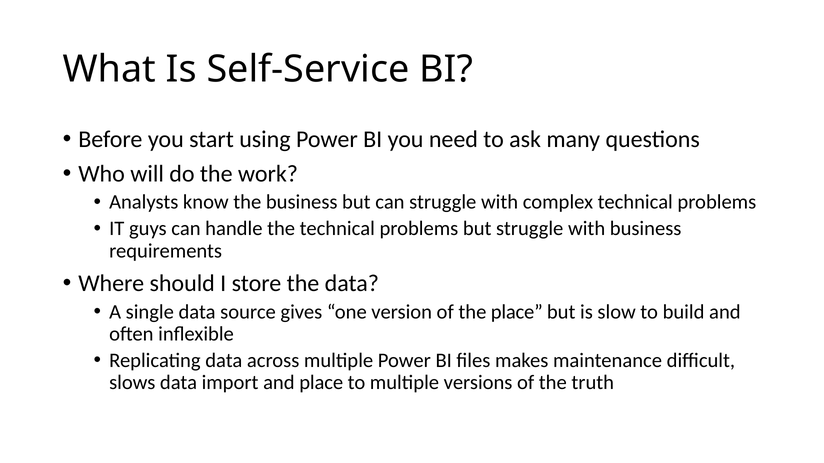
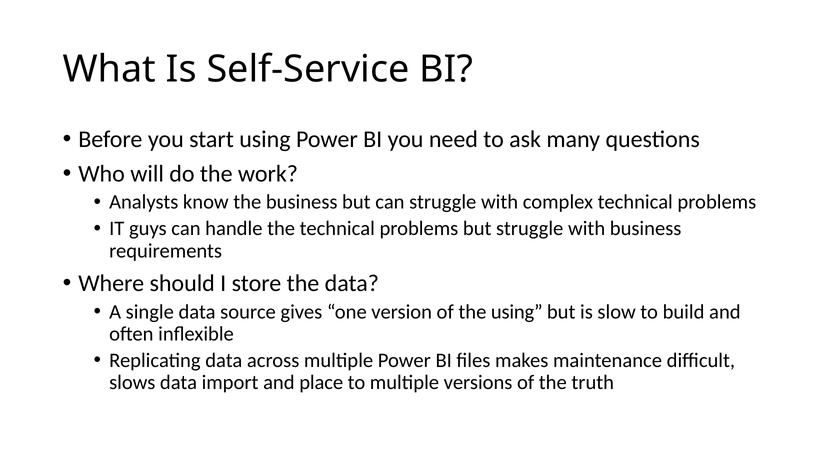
the place: place -> using
